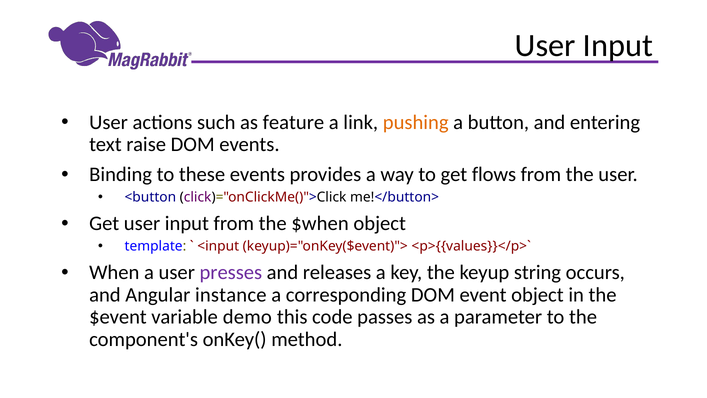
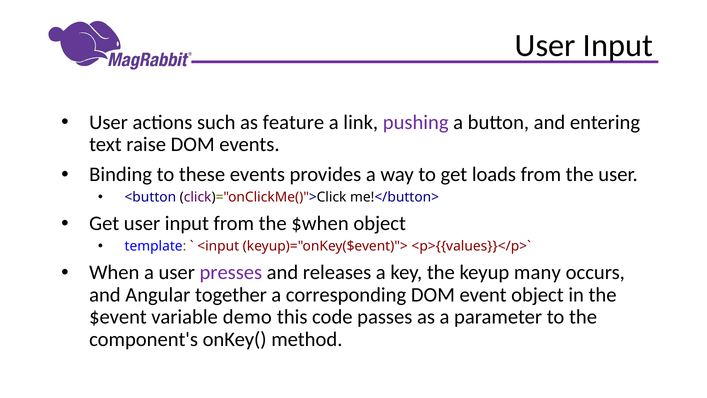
pushing colour: orange -> purple
flows: flows -> loads
string: string -> many
instance: instance -> together
